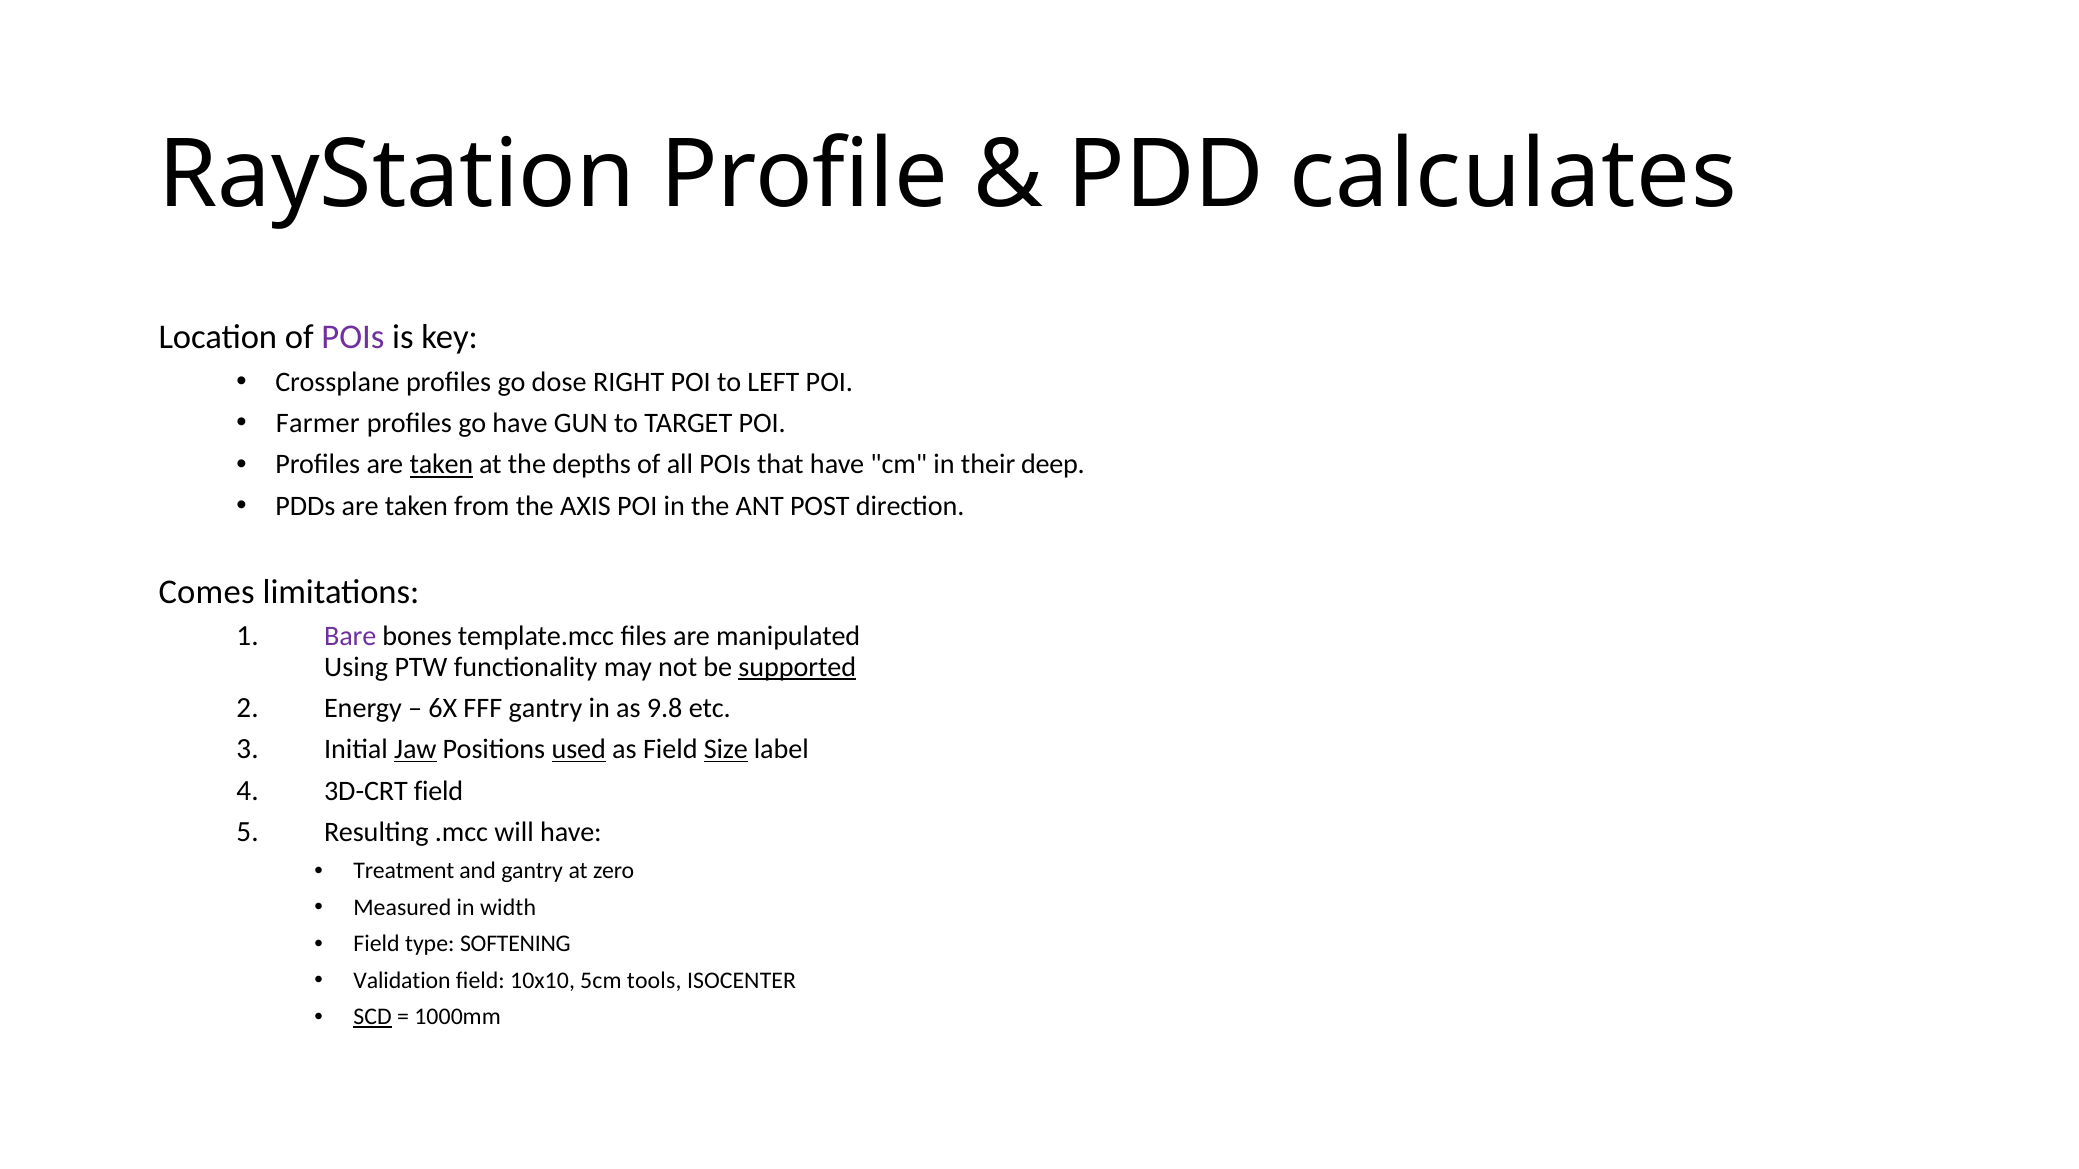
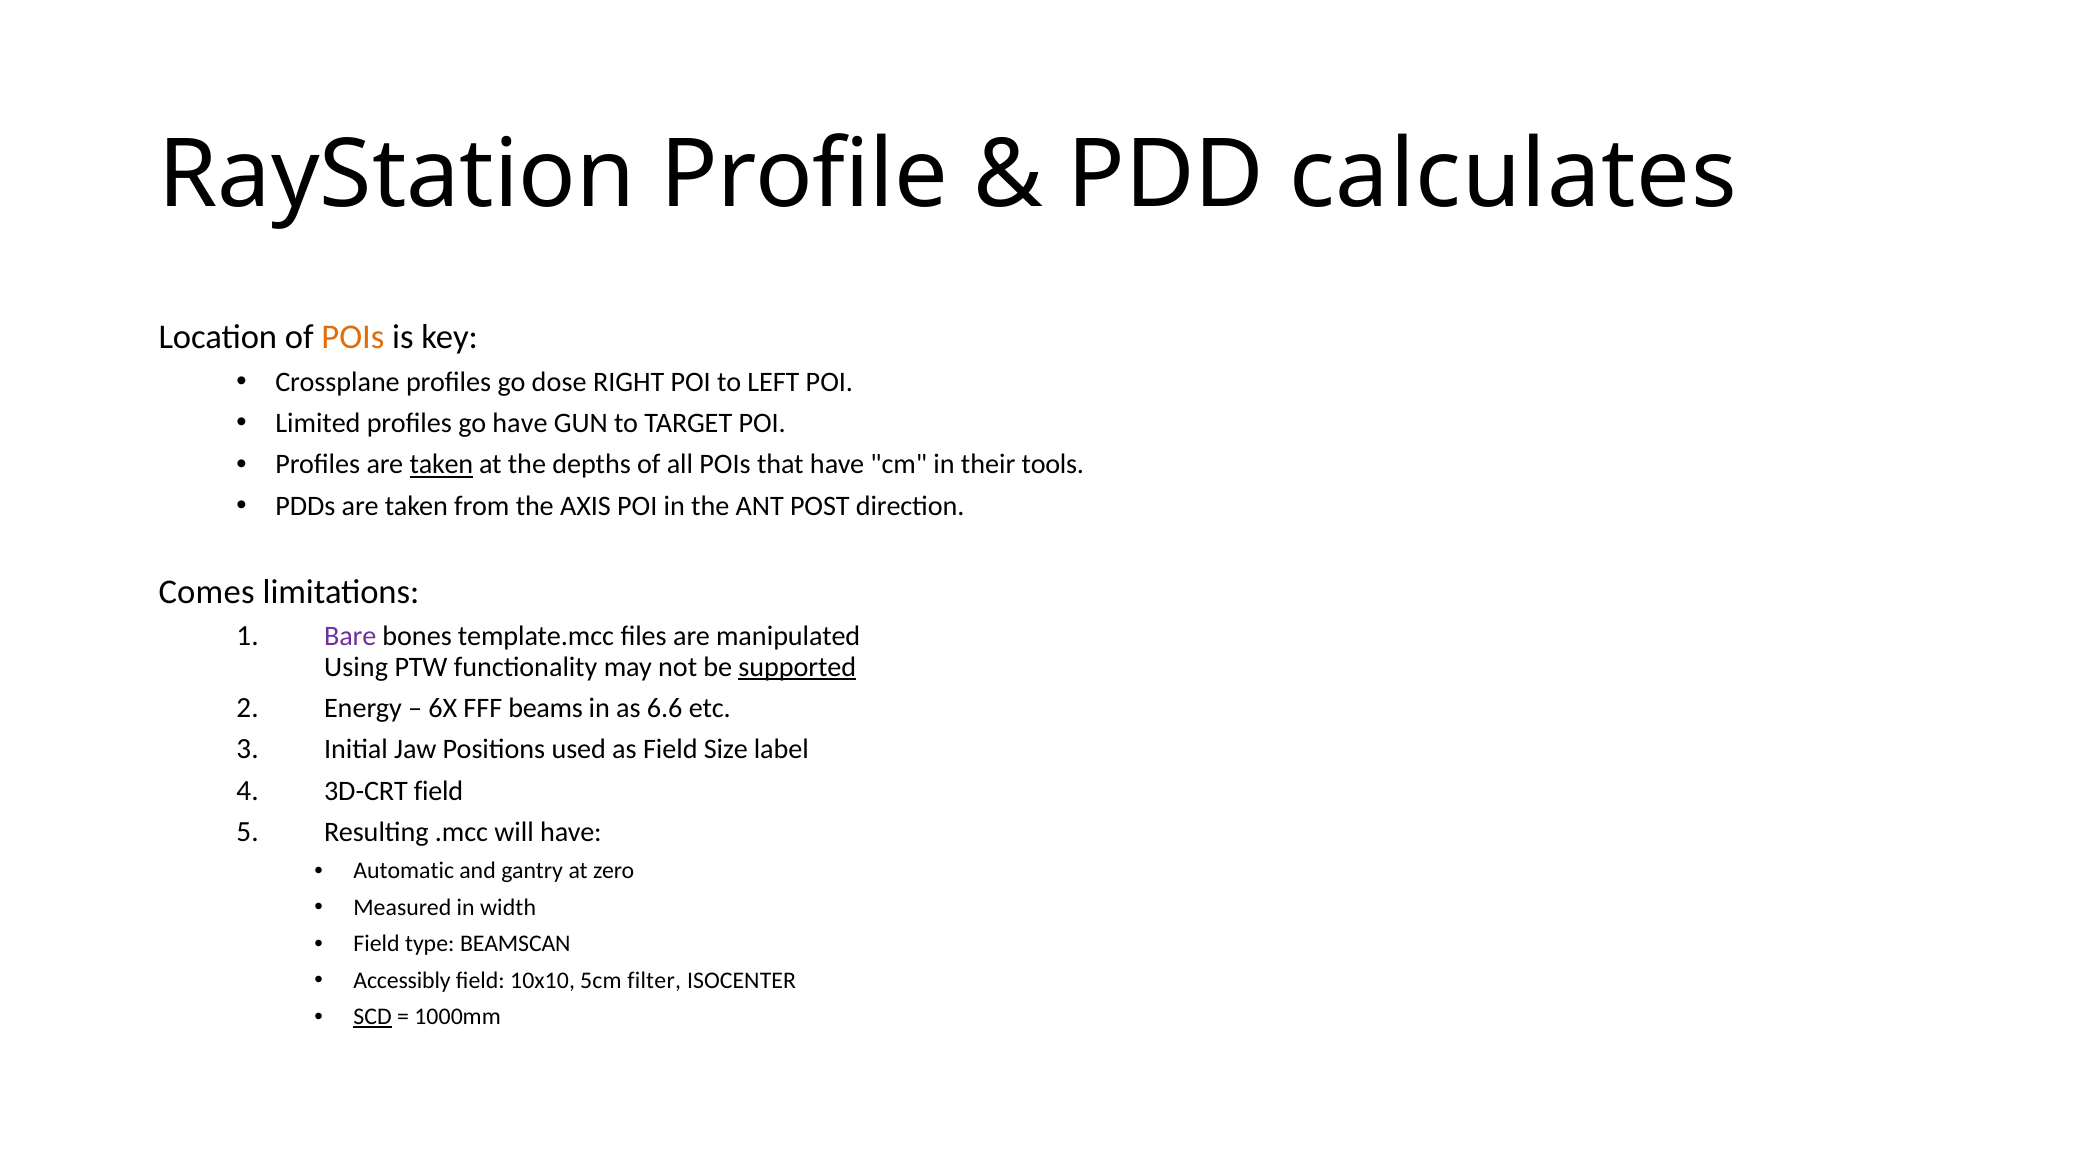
POIs at (353, 338) colour: purple -> orange
Farmer: Farmer -> Limited
deep: deep -> tools
FFF gantry: gantry -> beams
9.8: 9.8 -> 6.6
Jaw underline: present -> none
used underline: present -> none
Size underline: present -> none
Treatment: Treatment -> Automatic
SOFTENING: SOFTENING -> BEAMSCAN
Validation: Validation -> Accessibly
tools: tools -> filter
